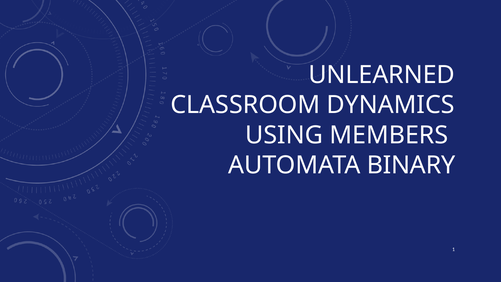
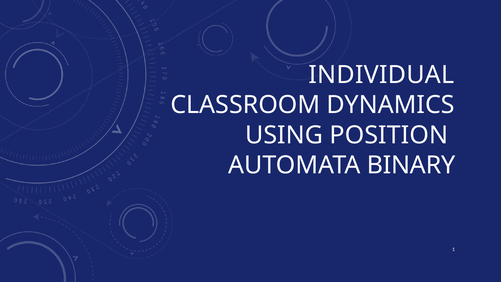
UNLEARNED: UNLEARNED -> INDIVIDUAL
MEMBERS: MEMBERS -> POSITION
